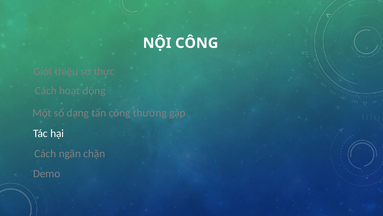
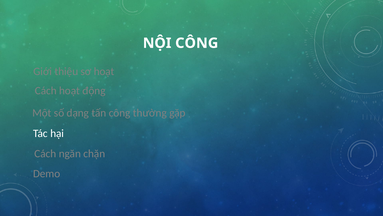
sơ thực: thực -> hoạt
